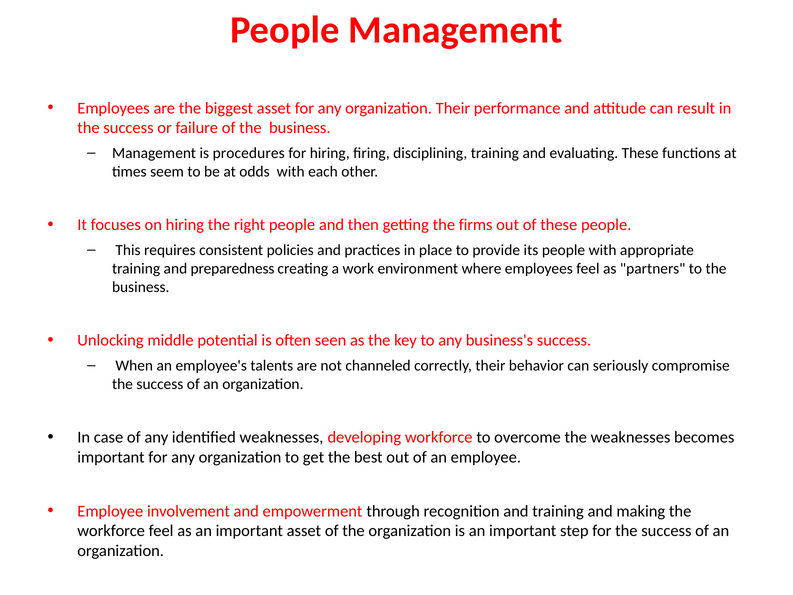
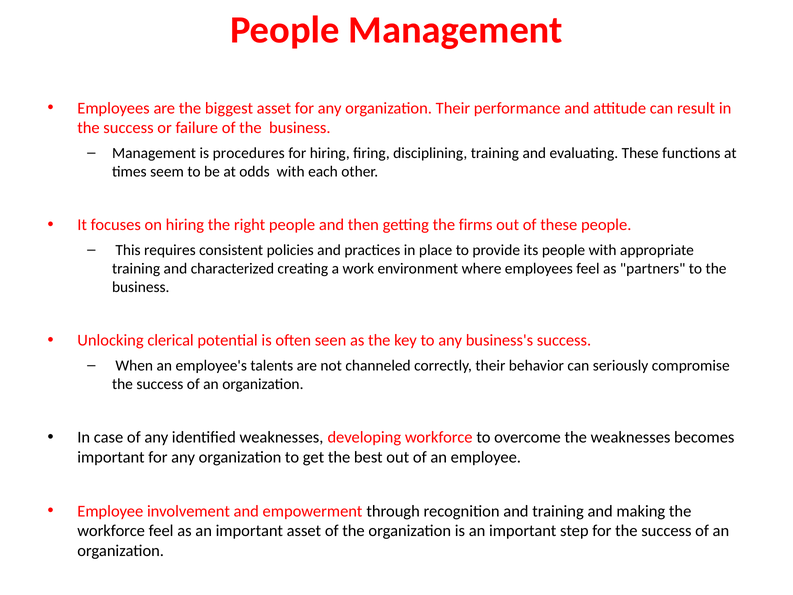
preparedness: preparedness -> characterized
middle: middle -> clerical
